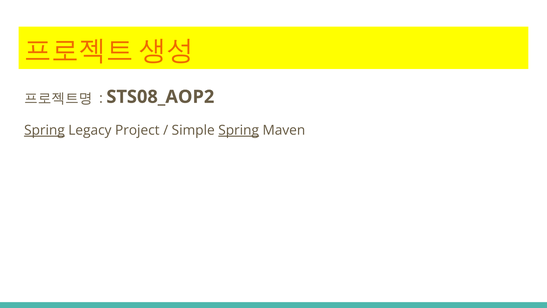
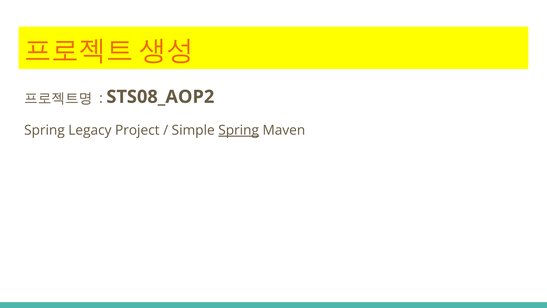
Spring at (44, 130) underline: present -> none
